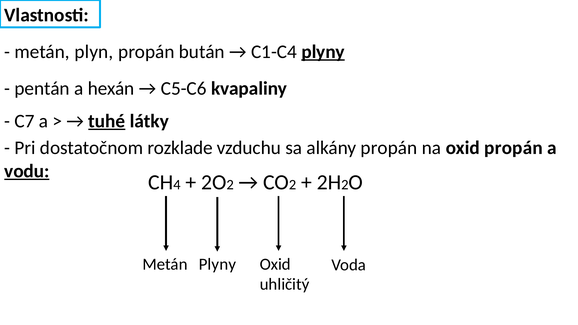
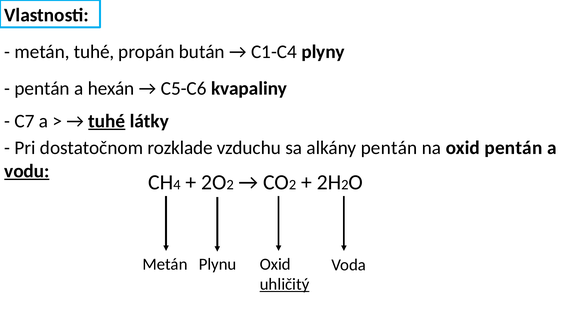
metán plyn: plyn -> tuhé
plyny at (323, 52) underline: present -> none
alkány propán: propán -> pentán
oxid propán: propán -> pentán
Metán Plyny: Plyny -> Plynu
uhličitý underline: none -> present
